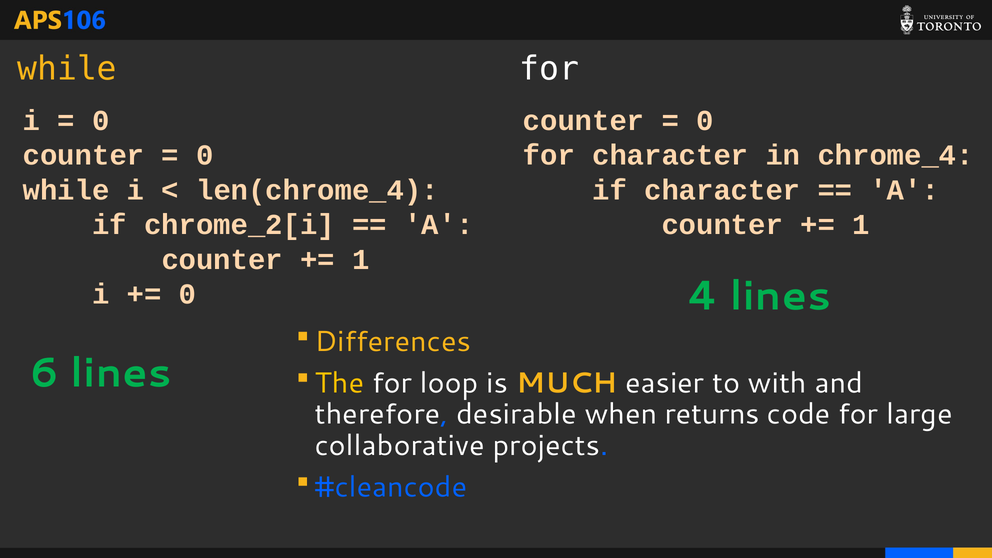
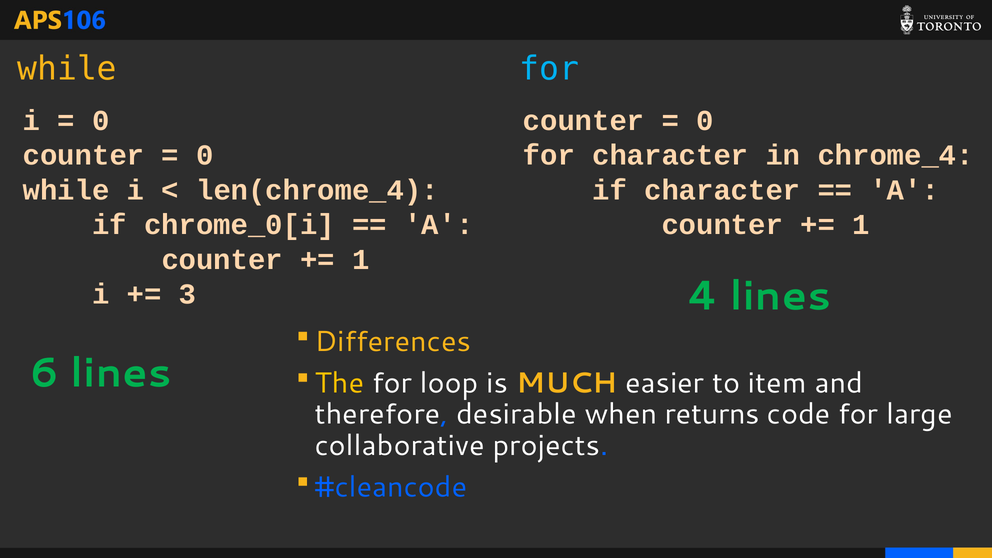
for at (549, 69) colour: white -> light blue
chrome_2[i: chrome_2[i -> chrome_0[i
0 at (188, 294): 0 -> 3
with: with -> item
